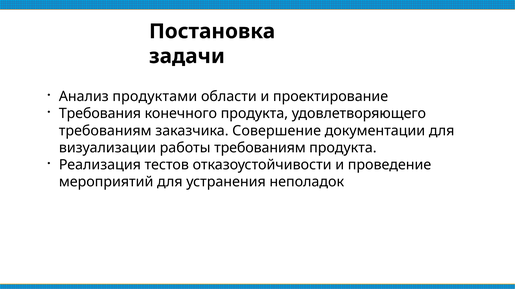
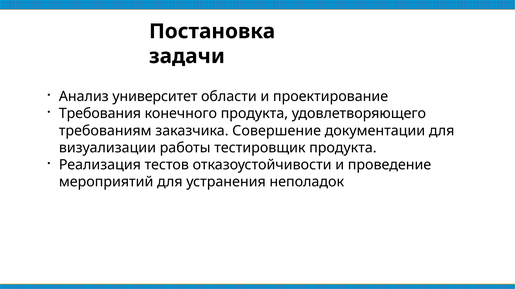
продуктами: продуктами -> университет
работы требованиям: требованиям -> тестировщик
